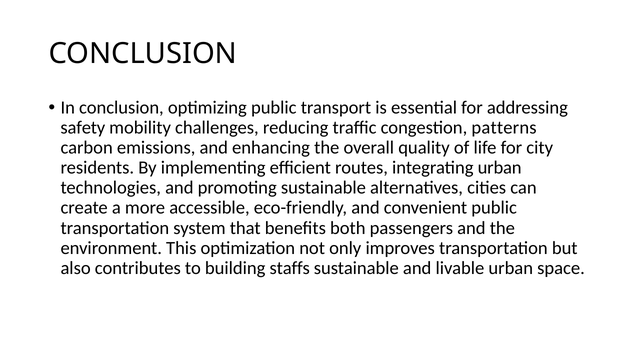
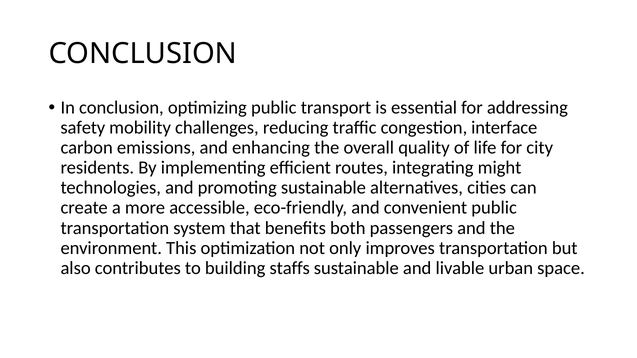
patterns: patterns -> interface
integrating urban: urban -> might
